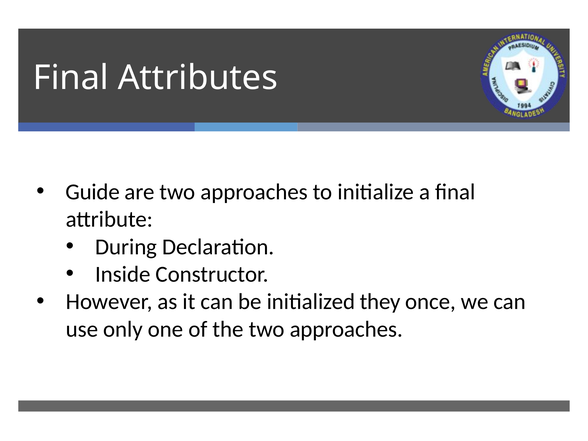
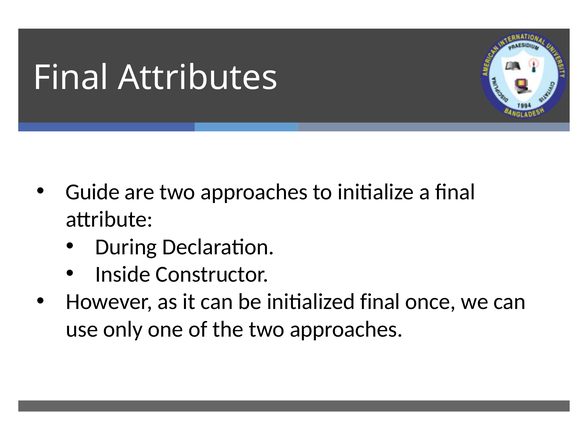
initialized they: they -> final
